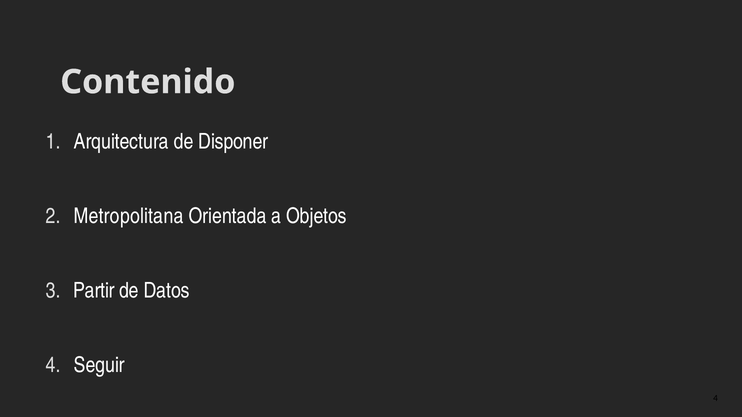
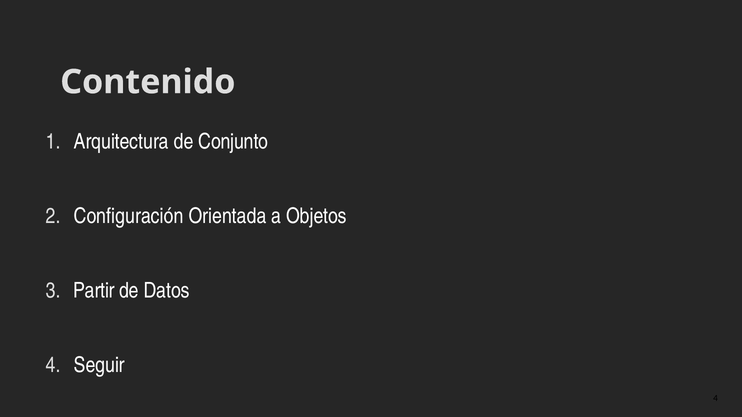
Disponer: Disponer -> Conjunto
Metropolitana: Metropolitana -> Configuración
